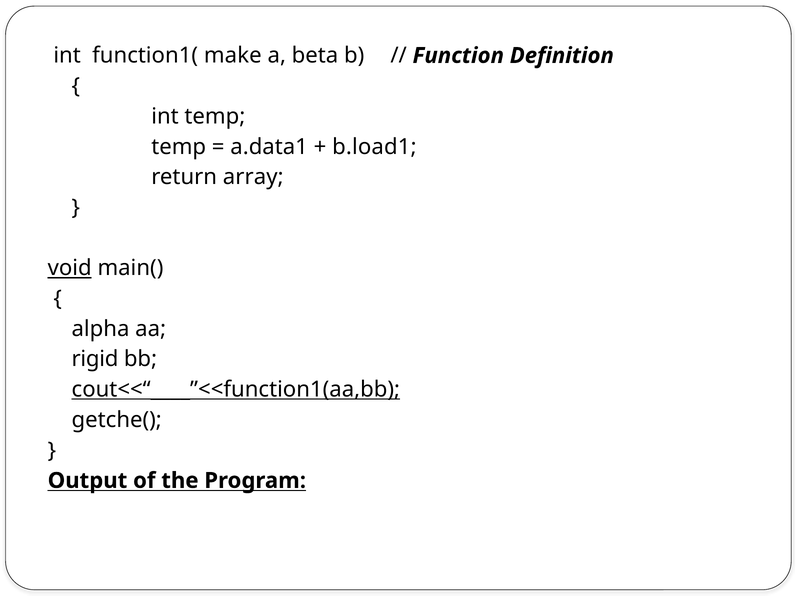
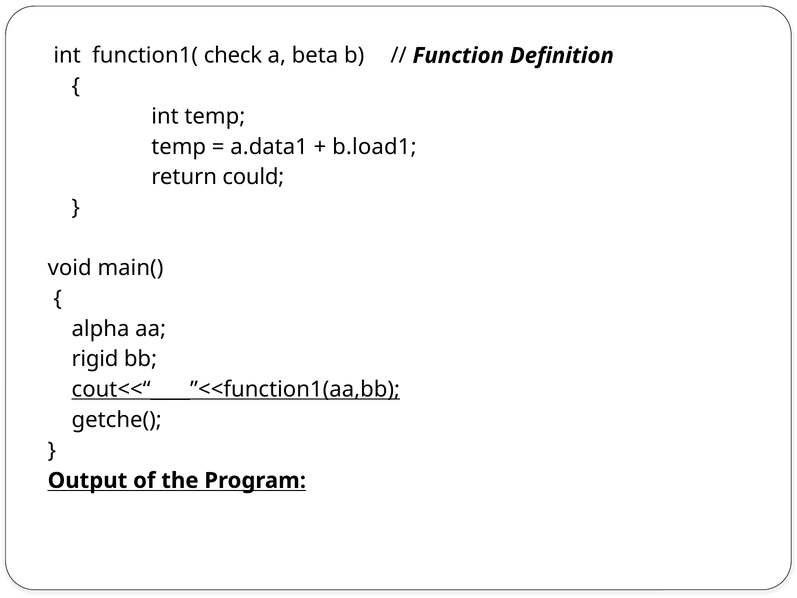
make: make -> check
array: array -> could
void underline: present -> none
